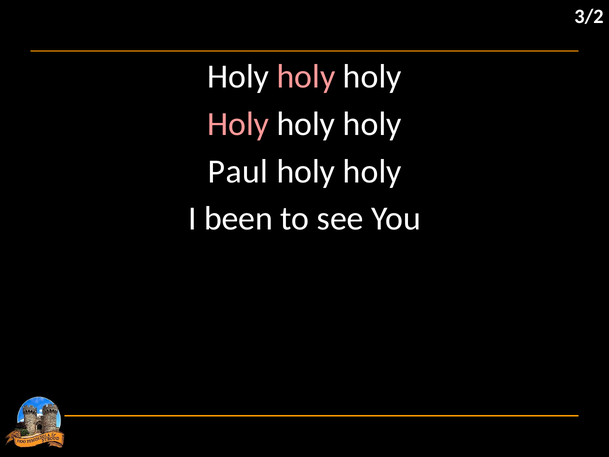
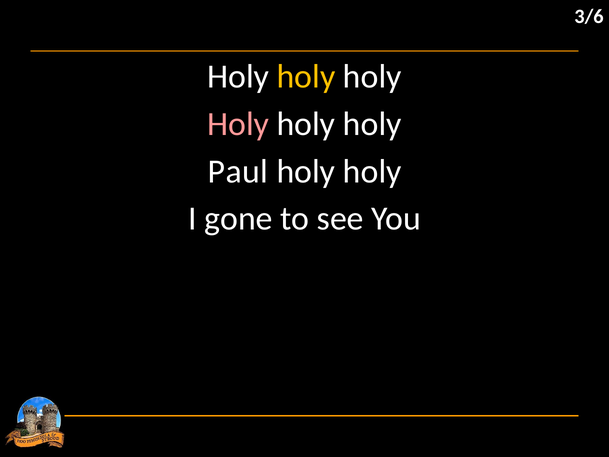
3/2: 3/2 -> 3/6
holy at (306, 77) colour: pink -> yellow
been: been -> gone
